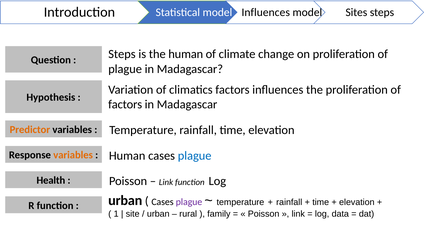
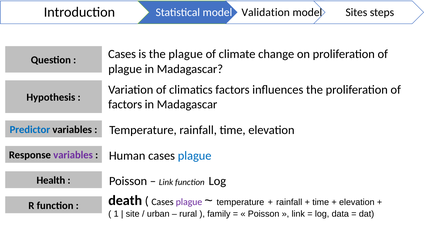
Influences at (266, 12): Influences -> Validation
Steps at (122, 54): Steps -> Cases
the human: human -> plague
Predictor colour: orange -> blue
variables at (73, 155) colour: orange -> purple
urban at (125, 200): urban -> death
